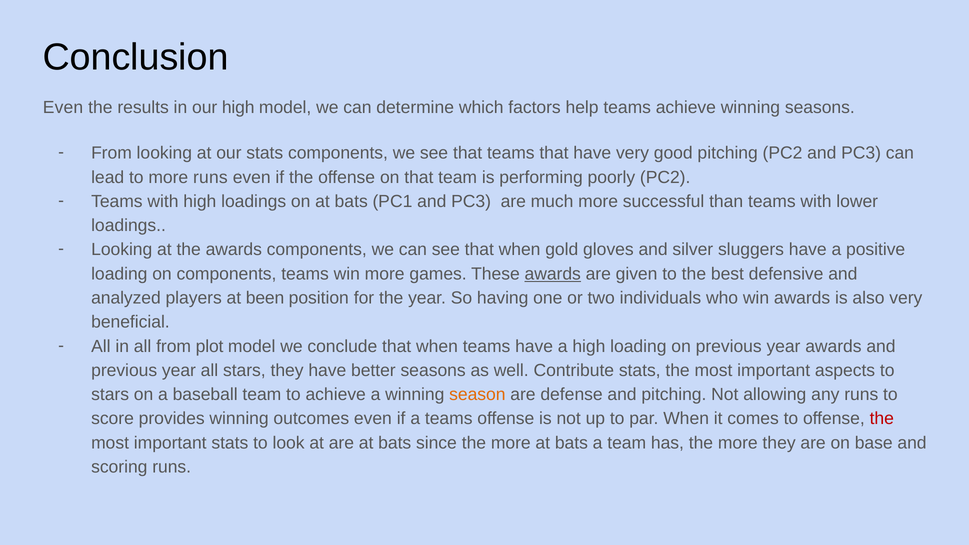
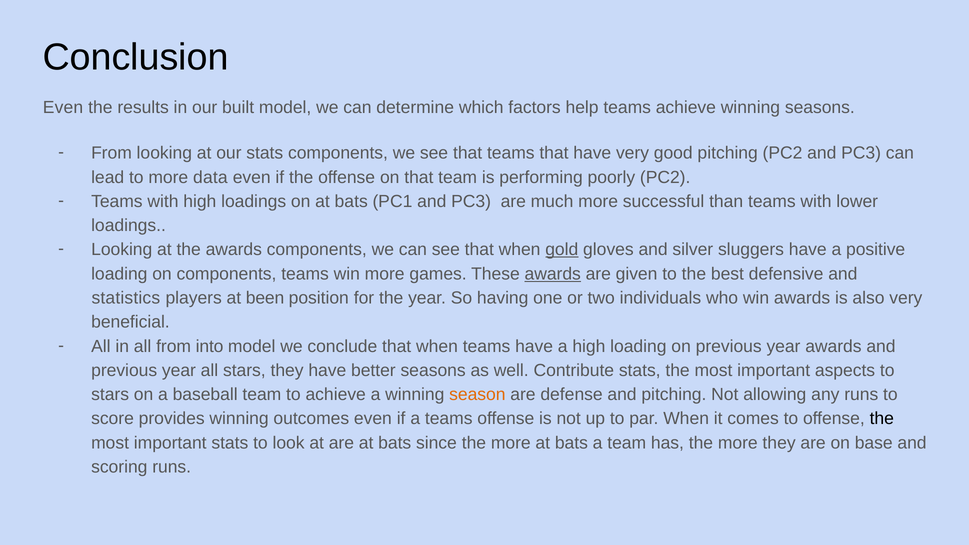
our high: high -> built
more runs: runs -> data
gold underline: none -> present
analyzed: analyzed -> statistics
plot: plot -> into
the at (882, 419) colour: red -> black
